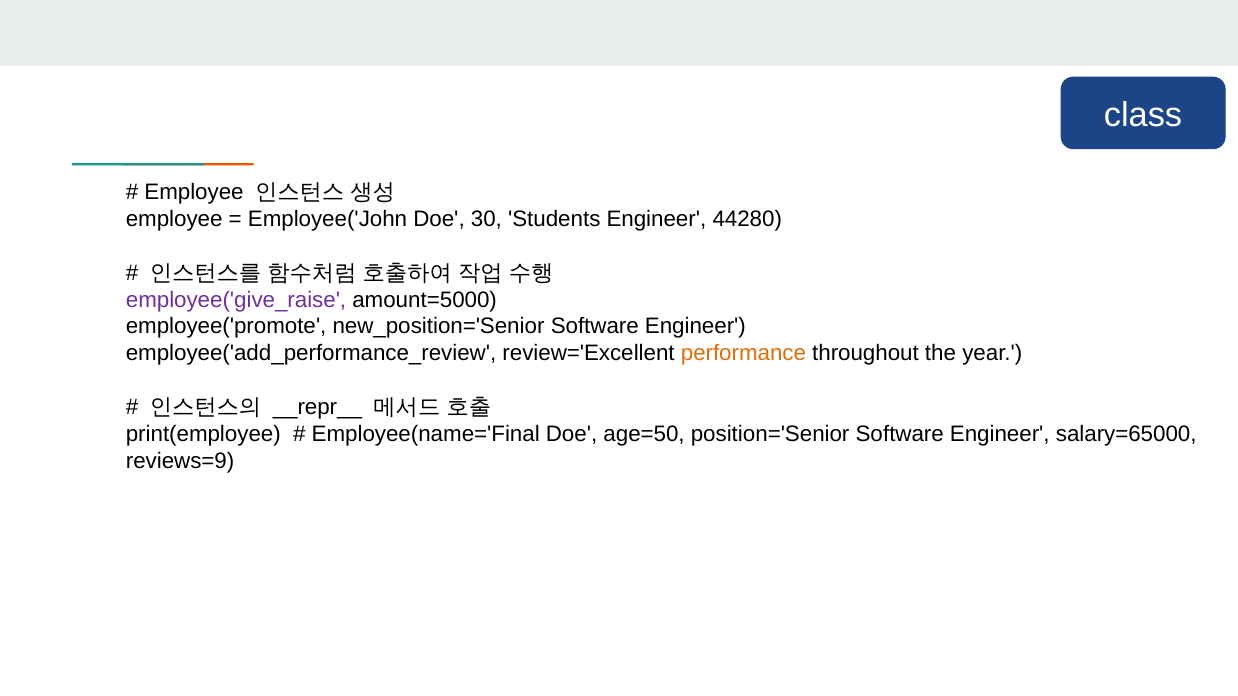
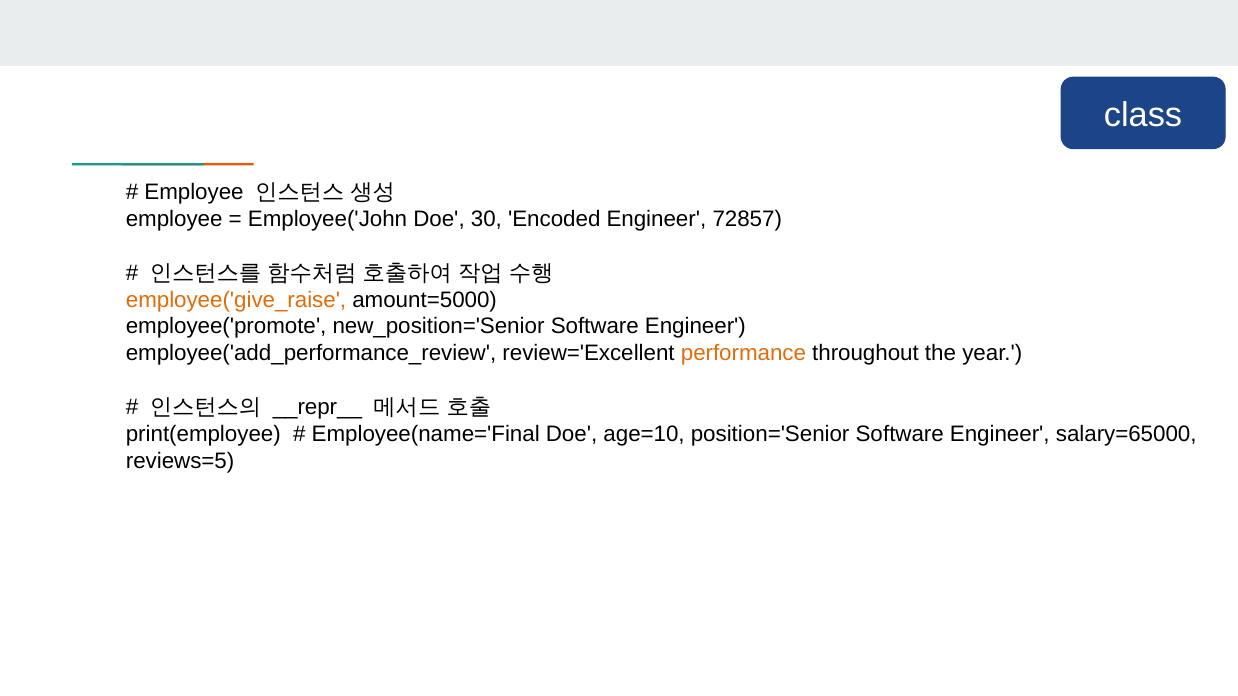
Students: Students -> Encoded
44280: 44280 -> 72857
employee('give_raise colour: purple -> orange
age=50: age=50 -> age=10
reviews=9: reviews=9 -> reviews=5
